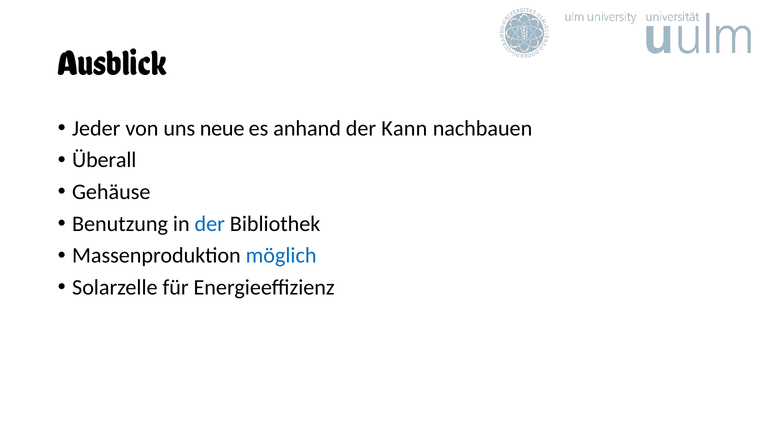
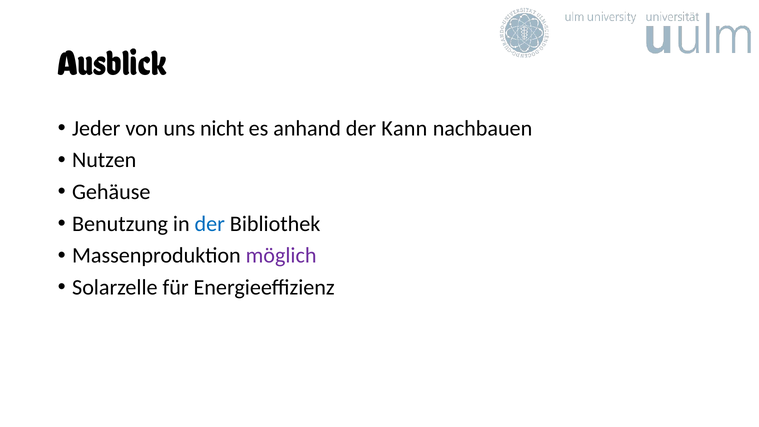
neue: neue -> nicht
Überall: Überall -> Nutzen
möglich colour: blue -> purple
